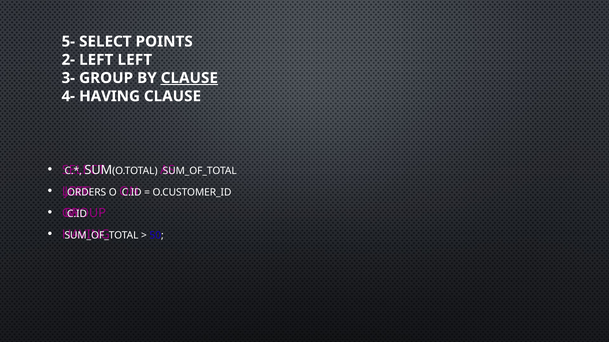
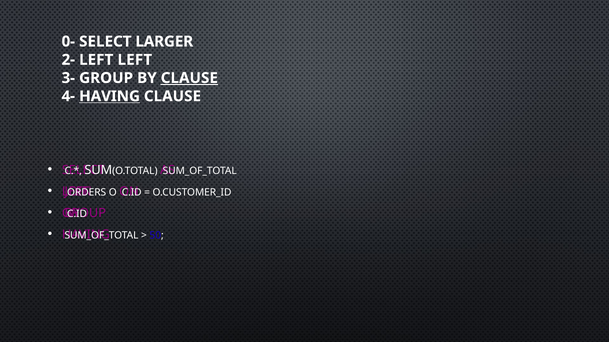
5-: 5- -> 0-
POINTS: POINTS -> LARGER
HAVING at (110, 96) underline: none -> present
